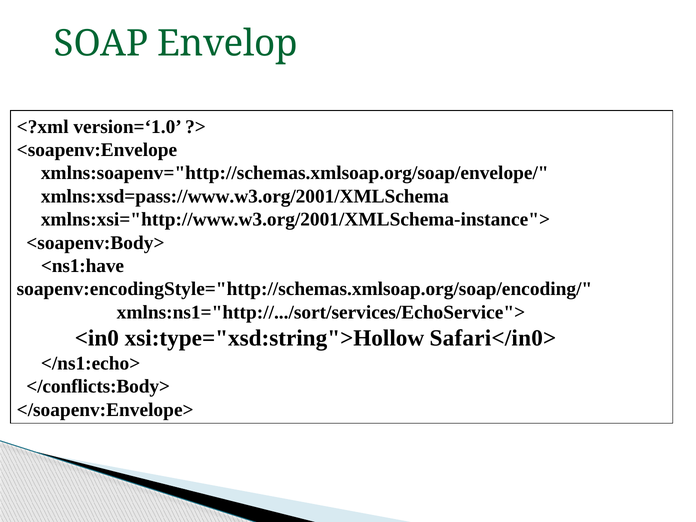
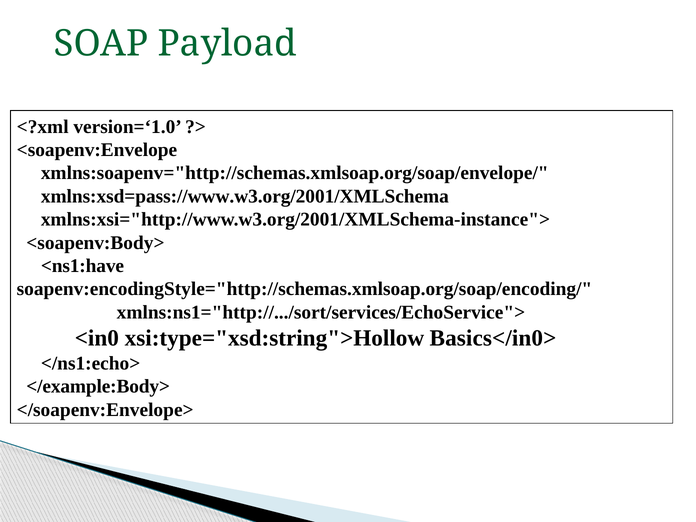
Envelop: Envelop -> Payload
Safari</in0>: Safari</in0> -> Basics</in0>
</conflicts:Body>: </conflicts:Body> -> </example:Body>
